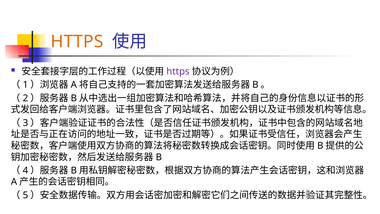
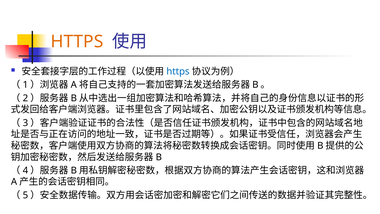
https at (178, 71) colour: purple -> blue
